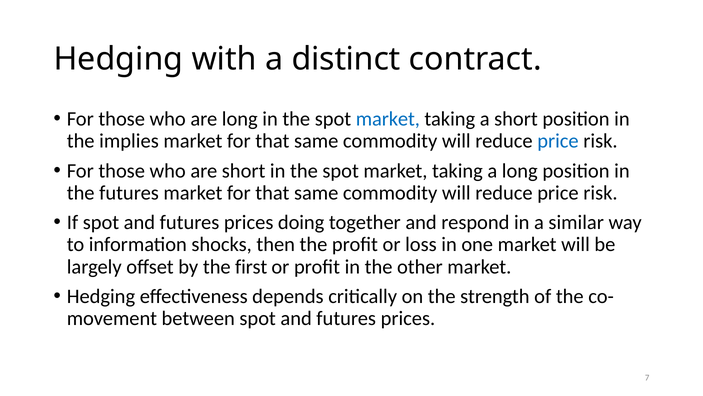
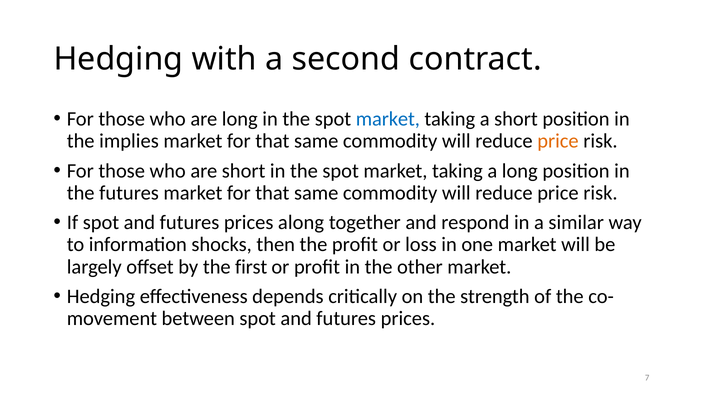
distinct: distinct -> second
price at (558, 141) colour: blue -> orange
doing: doing -> along
